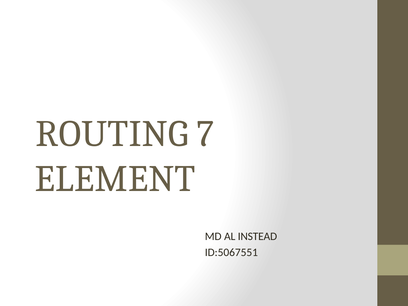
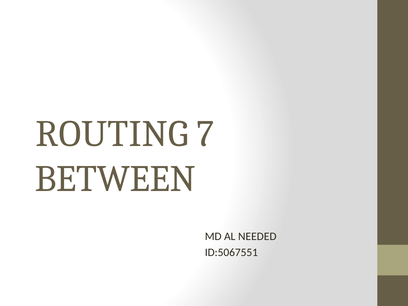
ELEMENT: ELEMENT -> BETWEEN
INSTEAD: INSTEAD -> NEEDED
